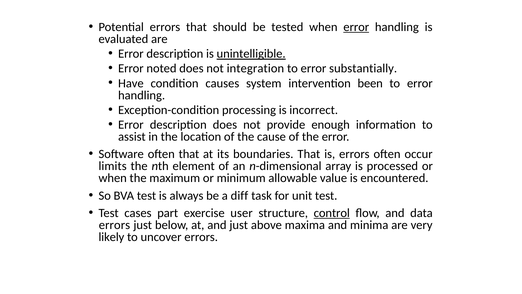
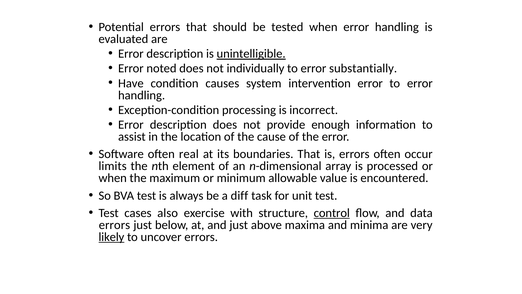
error at (356, 27) underline: present -> none
integration: integration -> individually
intervention been: been -> error
often that: that -> real
part: part -> also
user: user -> with
likely underline: none -> present
